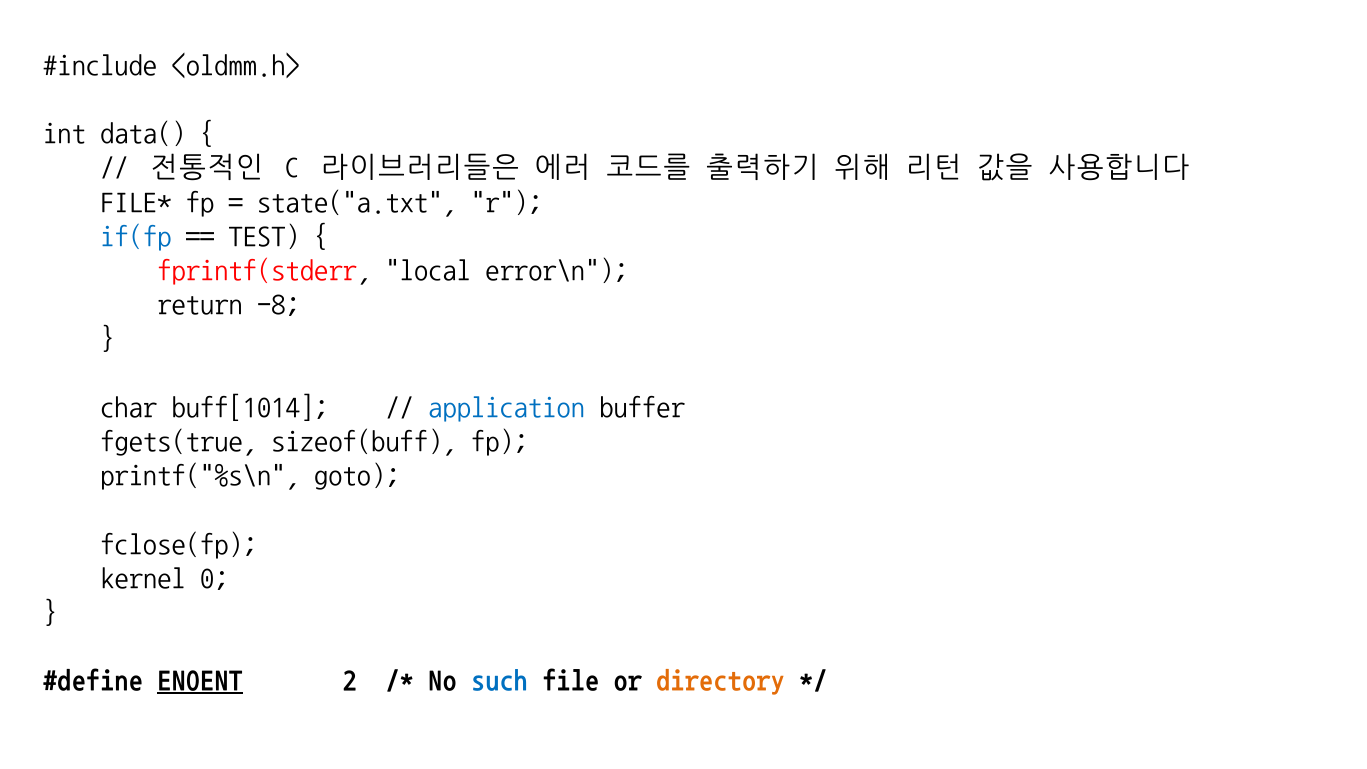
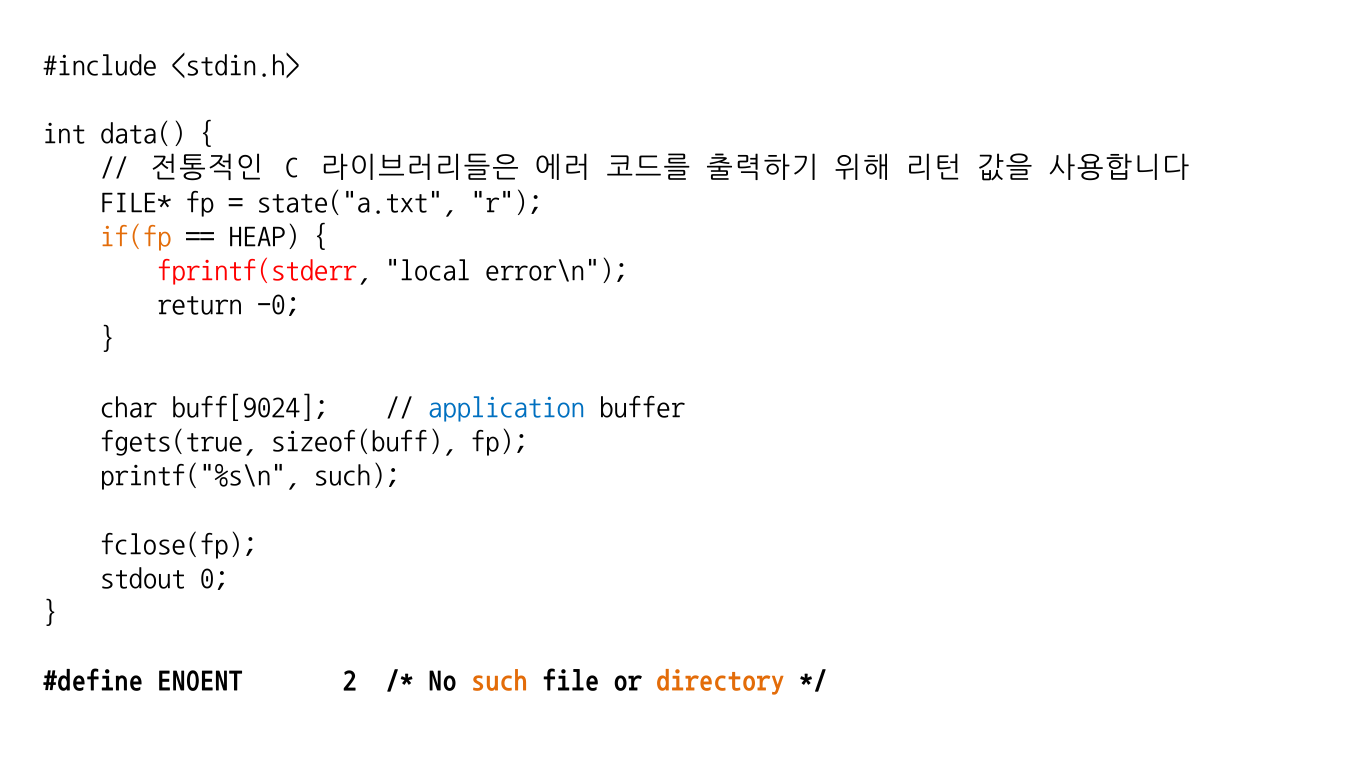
<oldmm.h>: <oldmm.h> -> <stdin.h>
if(fp colour: blue -> orange
TEST: TEST -> HEAP
-8: -8 -> -0
buff[1014: buff[1014 -> buff[9024
printf("%s\n goto: goto -> such
kernel: kernel -> stdout
ENOENT underline: present -> none
such at (500, 680) colour: blue -> orange
